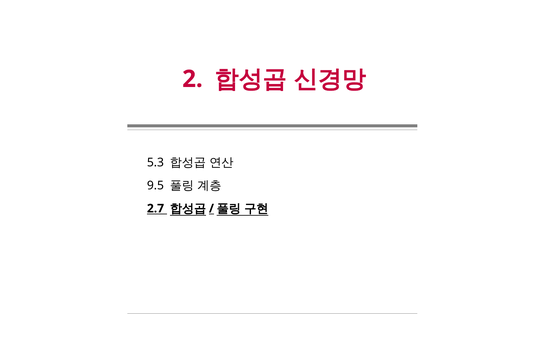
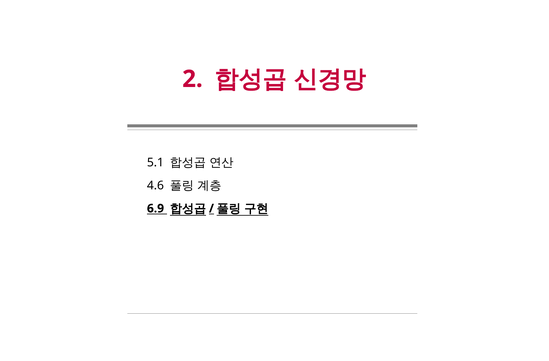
5.3: 5.3 -> 5.1
9.5: 9.5 -> 4.6
2.7: 2.7 -> 6.9
